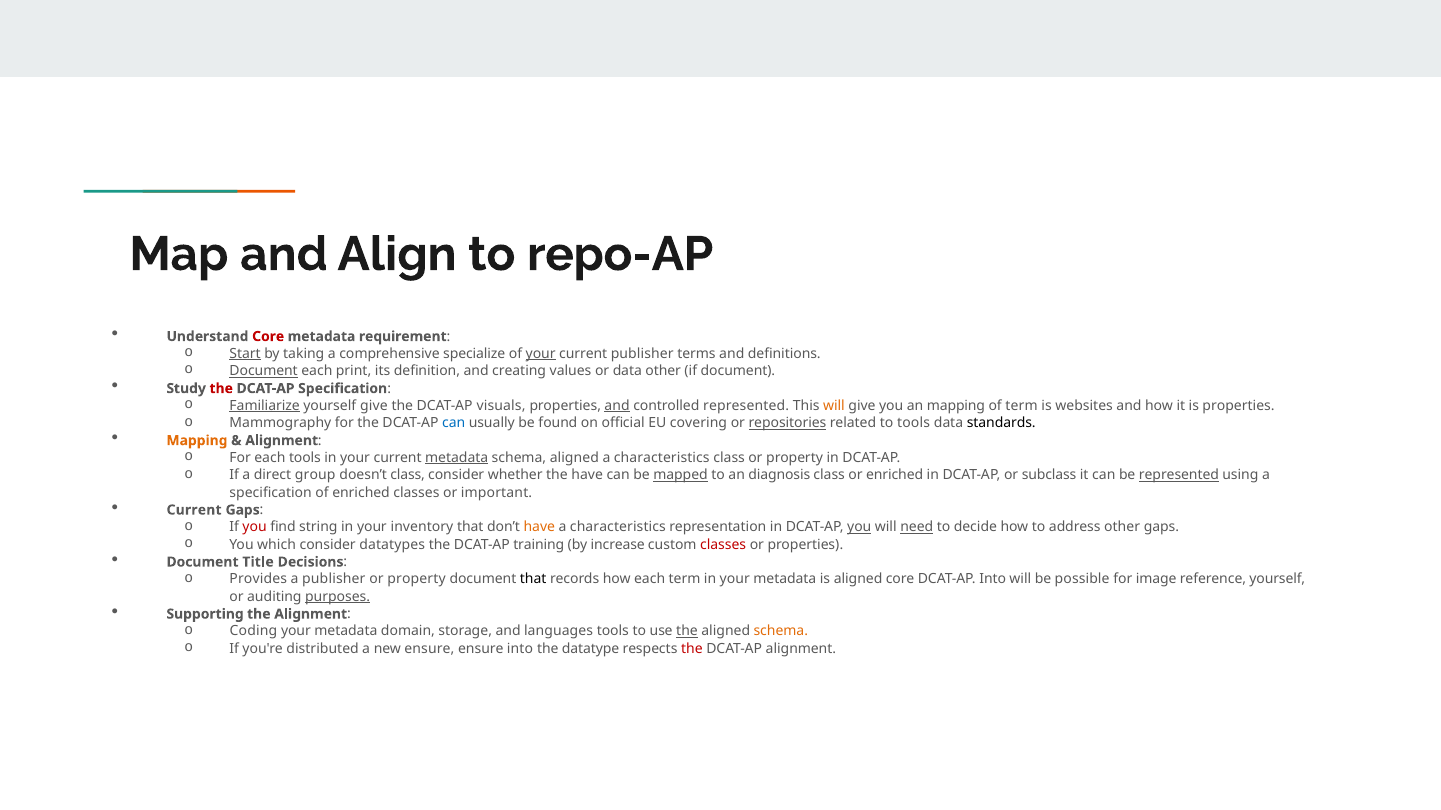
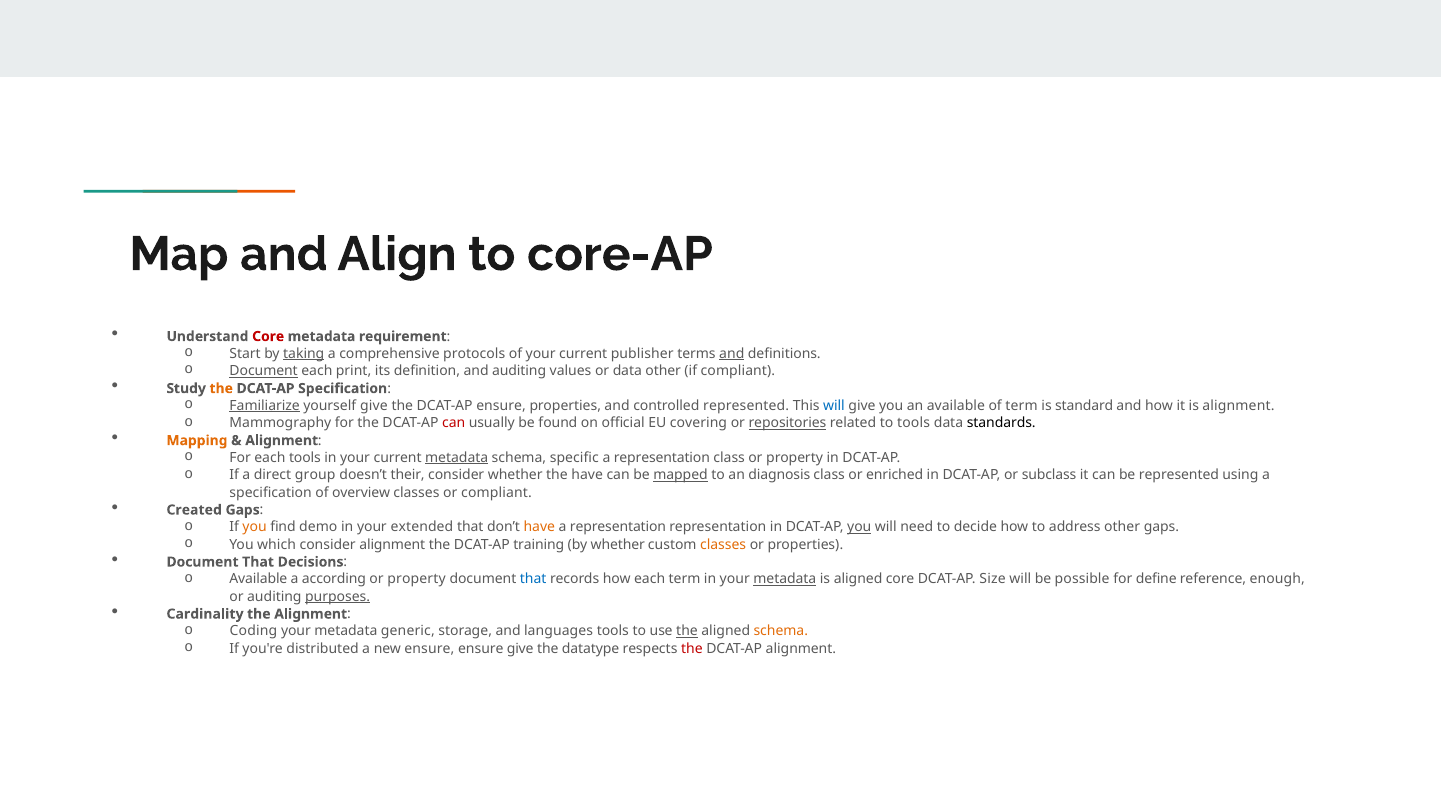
repo-AP: repo-AP -> core-AP
Start underline: present -> none
taking underline: none -> present
specialize: specialize -> protocols
your at (541, 354) underline: present -> none
and at (732, 354) underline: none -> present
and creating: creating -> auditing
if document: document -> compliant
the at (221, 389) colour: red -> orange
DCAT-AP visuals: visuals -> ensure
and at (617, 406) underline: present -> none
will at (834, 406) colour: orange -> blue
an mapping: mapping -> available
websites: websites -> standard
is properties: properties -> alignment
can at (454, 423) colour: blue -> red
schema aligned: aligned -> specific
characteristics at (662, 458): characteristics -> representation
doesn’t class: class -> their
represented at (1179, 476) underline: present -> none
of enriched: enriched -> overview
or important: important -> compliant
Current at (194, 510): Current -> Created
you at (255, 528) colour: red -> orange
string: string -> demo
inventory: inventory -> extended
characteristics at (618, 528): characteristics -> representation
need underline: present -> none
consider datatypes: datatypes -> alignment
by increase: increase -> whether
classes at (723, 545) colour: red -> orange
Title at (258, 562): Title -> That
Provides at (258, 580): Provides -> Available
a publisher: publisher -> according
that at (533, 580) colour: black -> blue
metadata at (785, 580) underline: none -> present
DCAT-AP Into: Into -> Size
image: image -> define
reference yourself: yourself -> enough
Supporting: Supporting -> Cardinality
domain: domain -> generic
ensure into: into -> give
